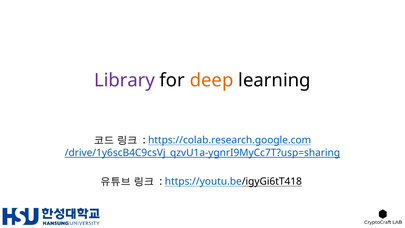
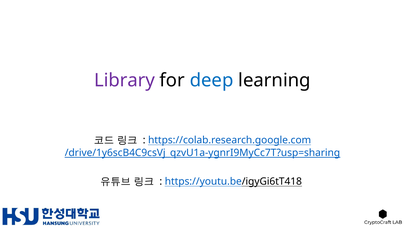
deep colour: orange -> blue
